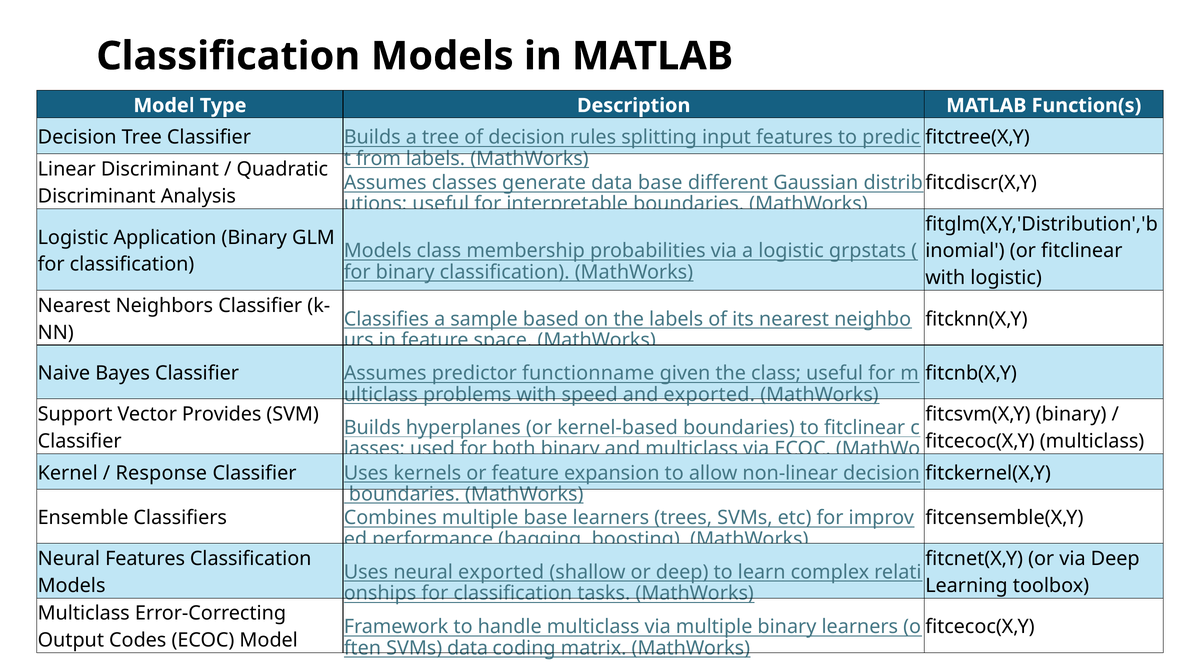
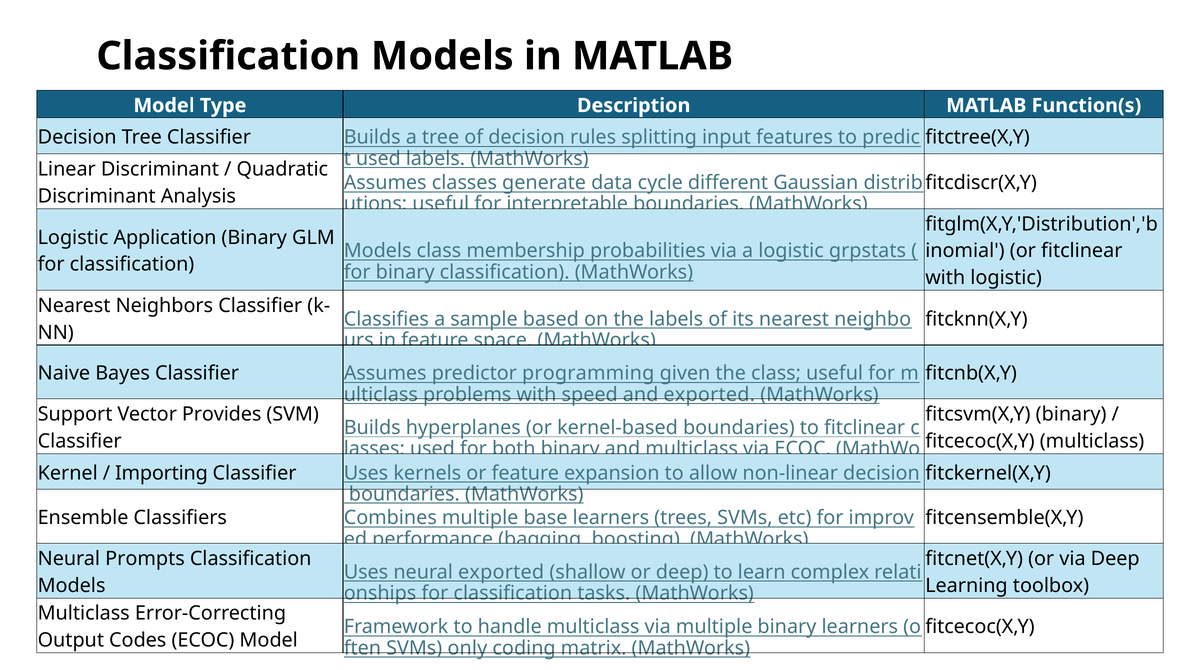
from at (378, 159): from -> used
data base: base -> cycle
functionname: functionname -> programming
Response: Response -> Importing
Neural Features: Features -> Prompts
SVMs data: data -> only
